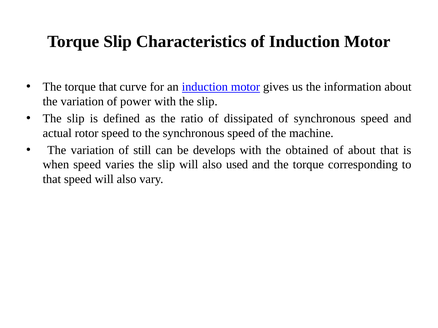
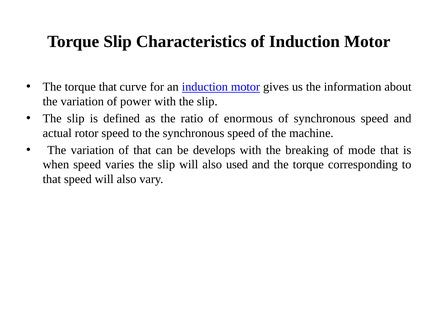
dissipated: dissipated -> enormous
of still: still -> that
obtained: obtained -> breaking
of about: about -> mode
